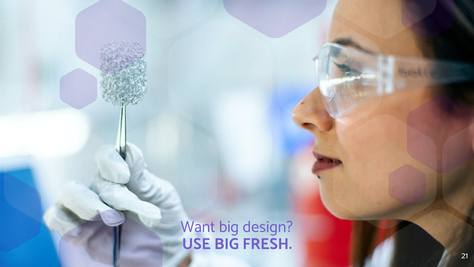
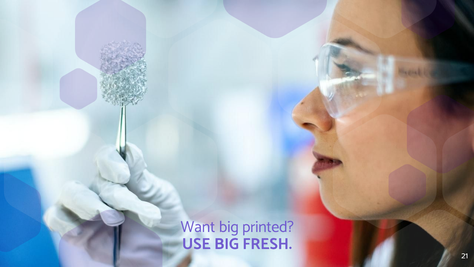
design: design -> printed
